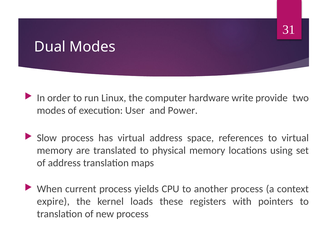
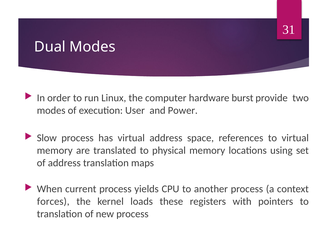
write: write -> burst
expire: expire -> forces
